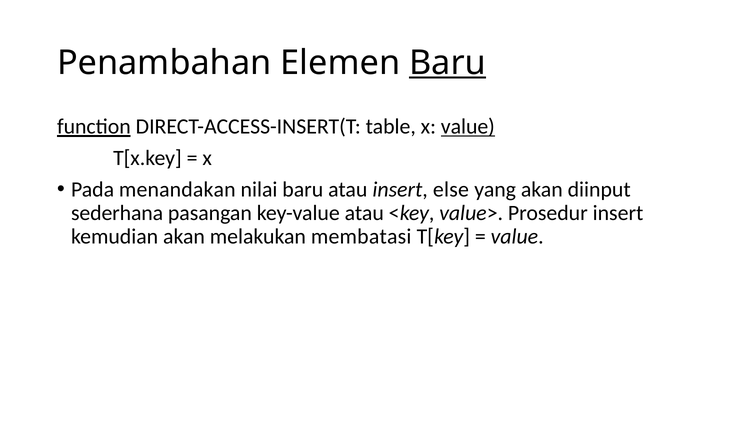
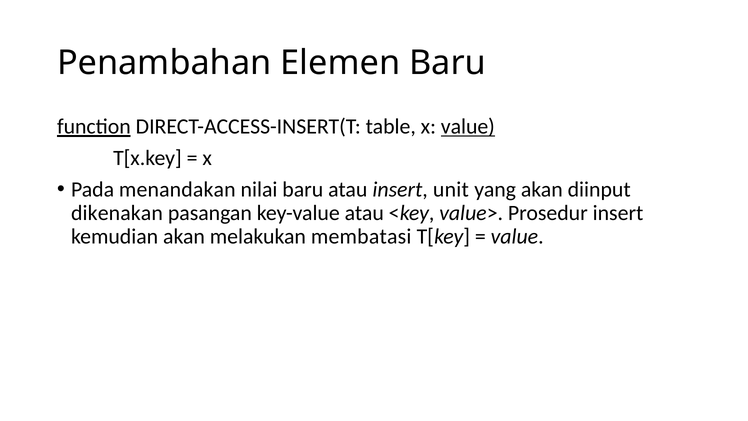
Baru at (447, 63) underline: present -> none
else: else -> unit
sederhana: sederhana -> dikenakan
